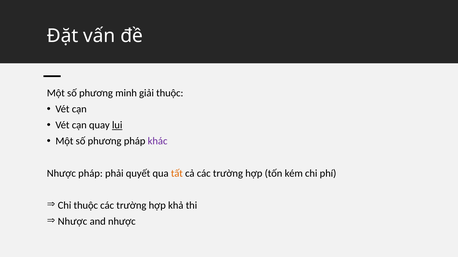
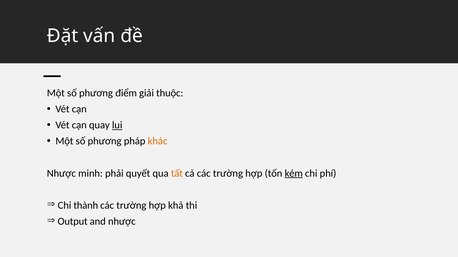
minh: minh -> điểm
khác colour: purple -> orange
Nhược pháp: pháp -> minh
kém underline: none -> present
Chỉ thuộc: thuộc -> thành
Nhược at (73, 222): Nhược -> Output
